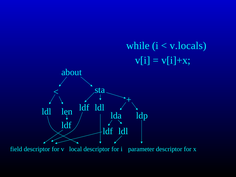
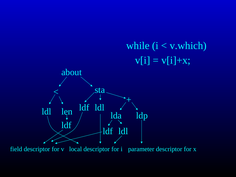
v.locals: v.locals -> v.which
